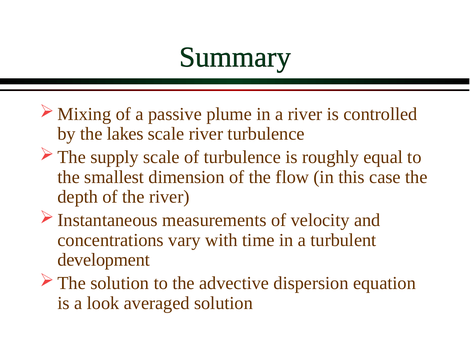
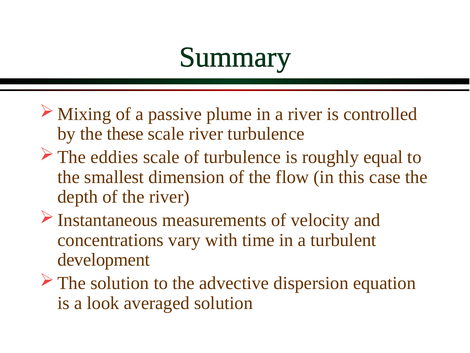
lakes: lakes -> these
supply: supply -> eddies
